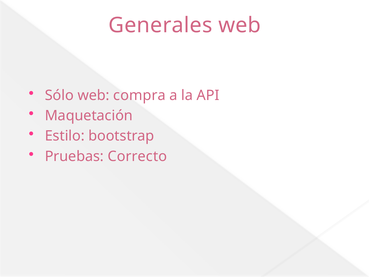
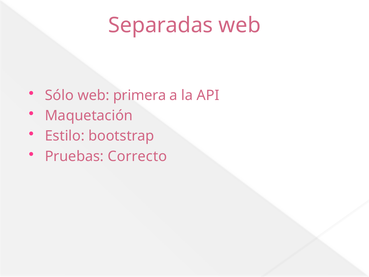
Generales: Generales -> Separadas
compra: compra -> primera
